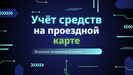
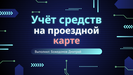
карте colour: light green -> pink
